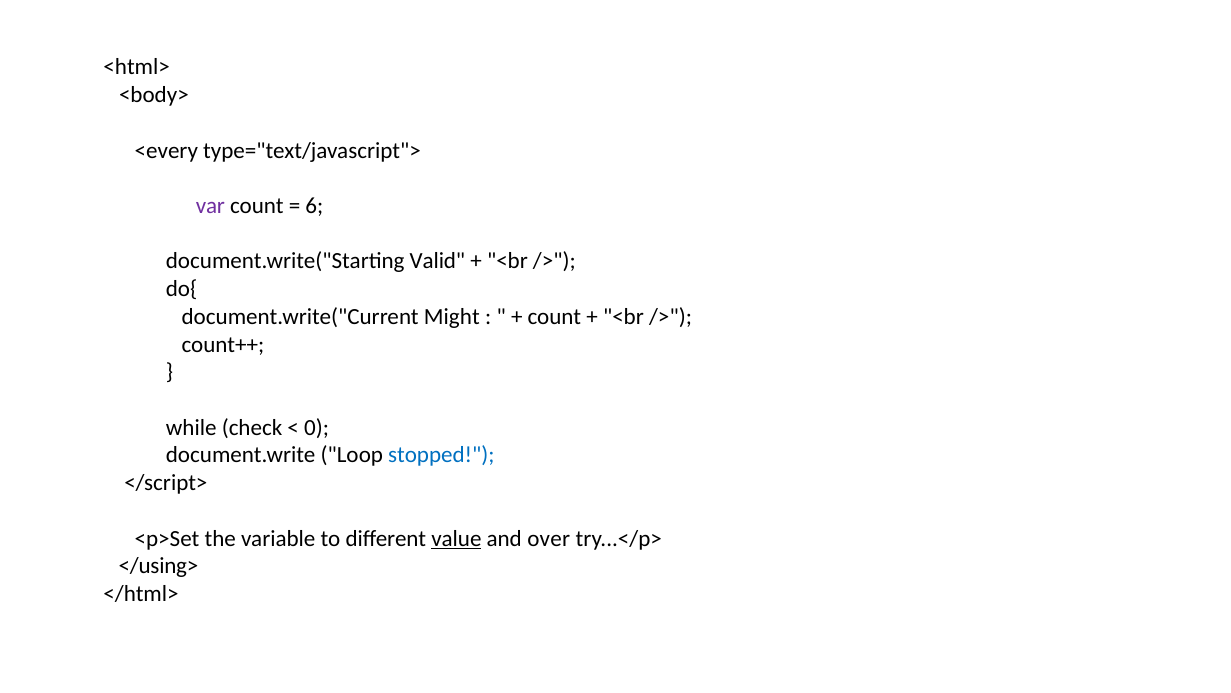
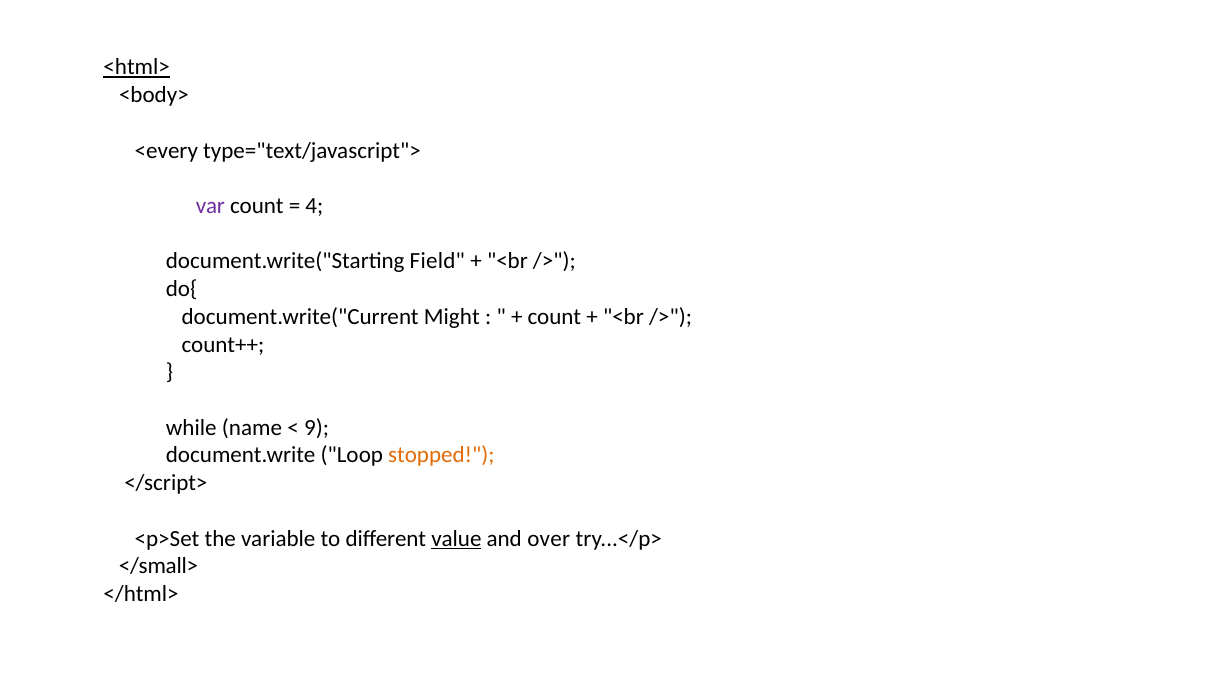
<html> underline: none -> present
6: 6 -> 4
Valid: Valid -> Field
check: check -> name
0: 0 -> 9
stopped colour: blue -> orange
</using>: </using> -> </small>
